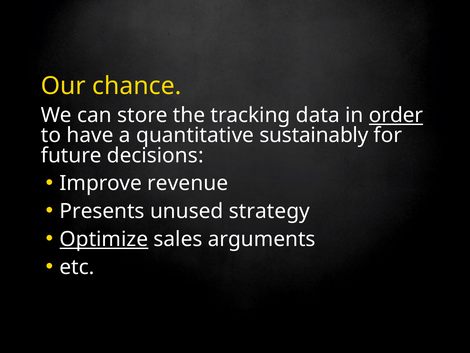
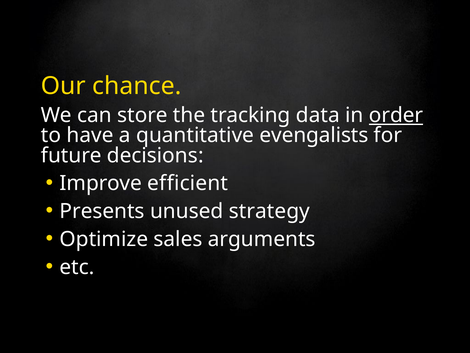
sustainably: sustainably -> evengalists
revenue: revenue -> efficient
Optimize underline: present -> none
